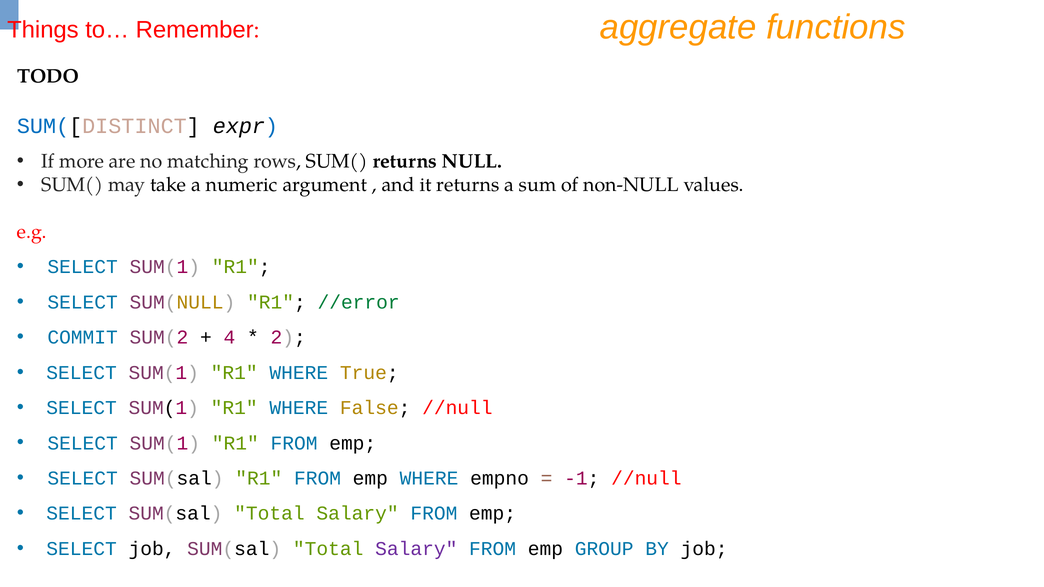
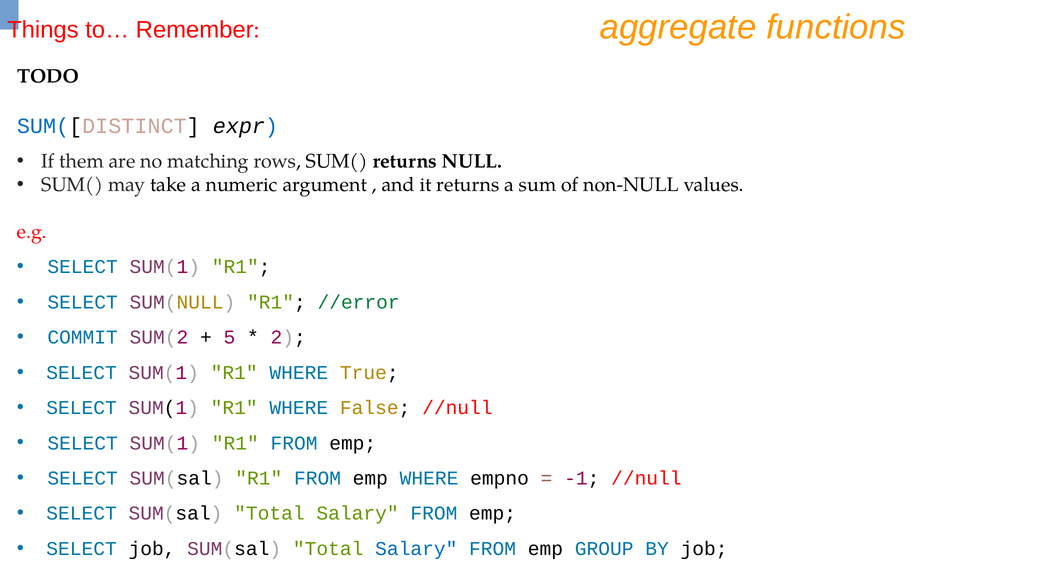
more: more -> them
4: 4 -> 5
Salary at (416, 549) colour: purple -> blue
